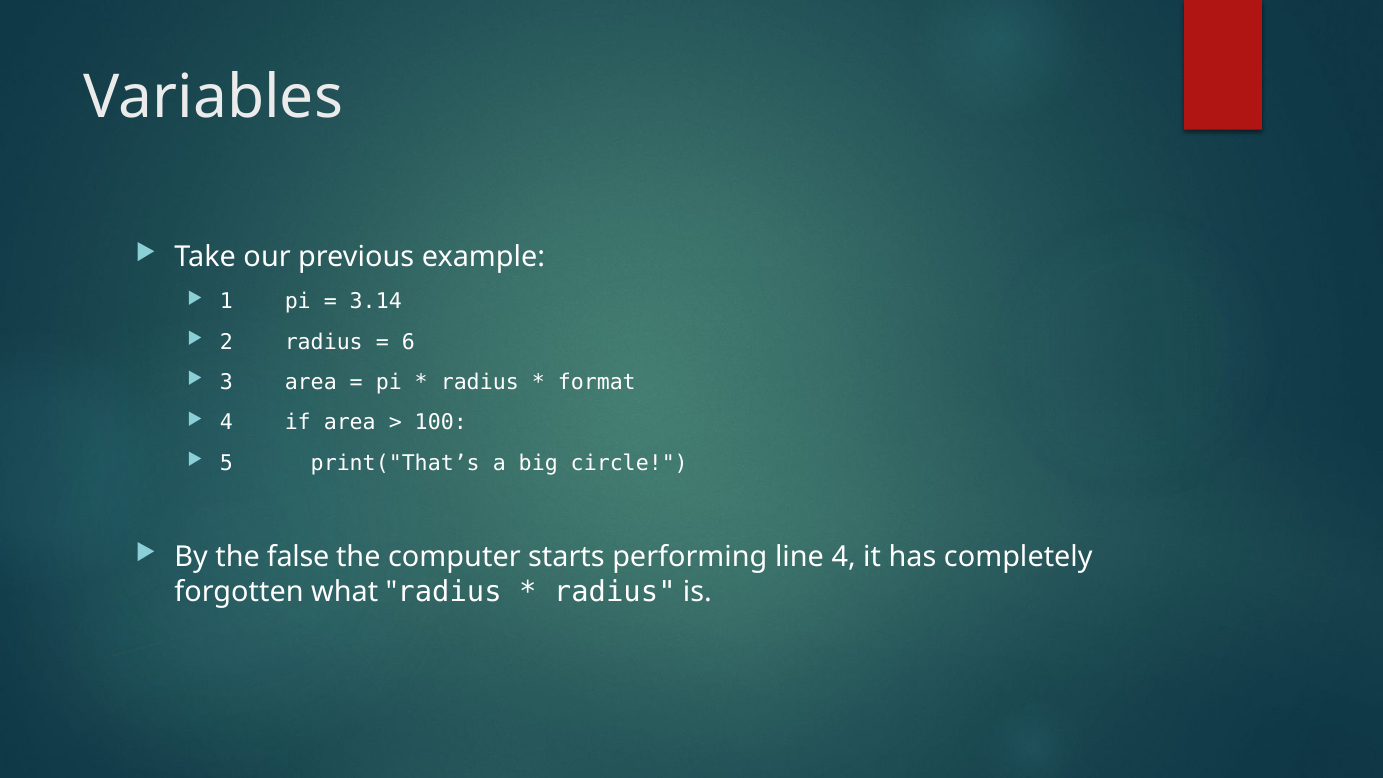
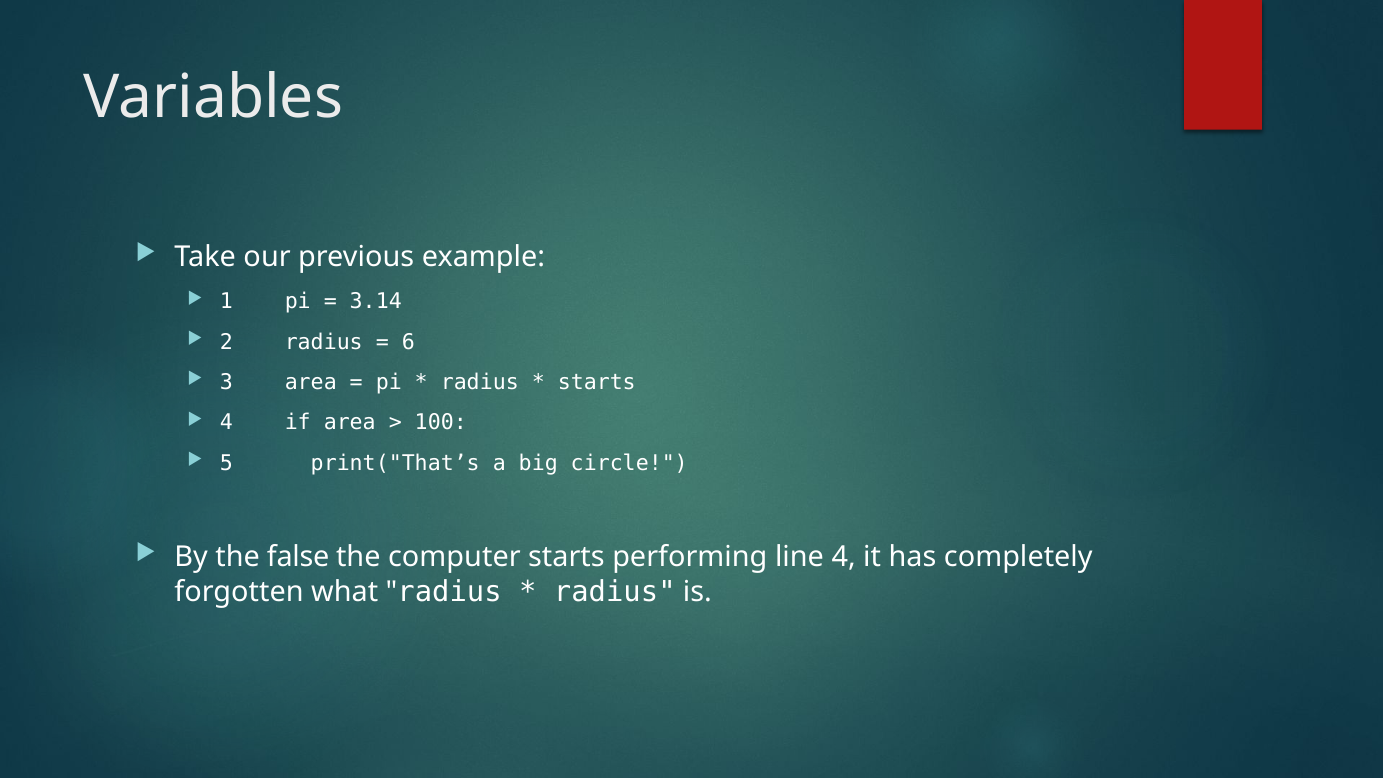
format at (597, 382): format -> starts
